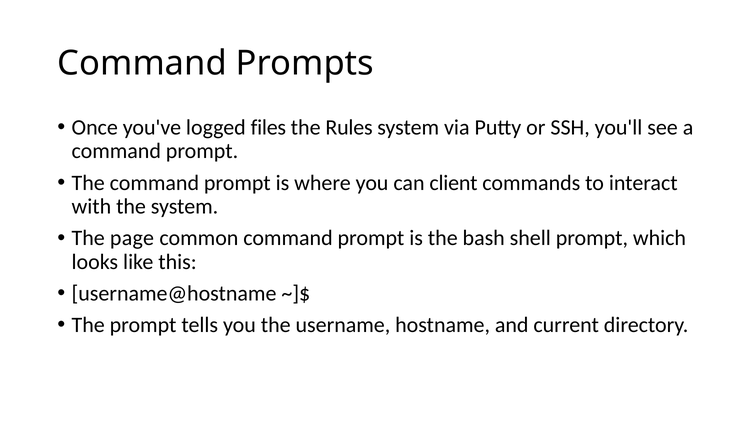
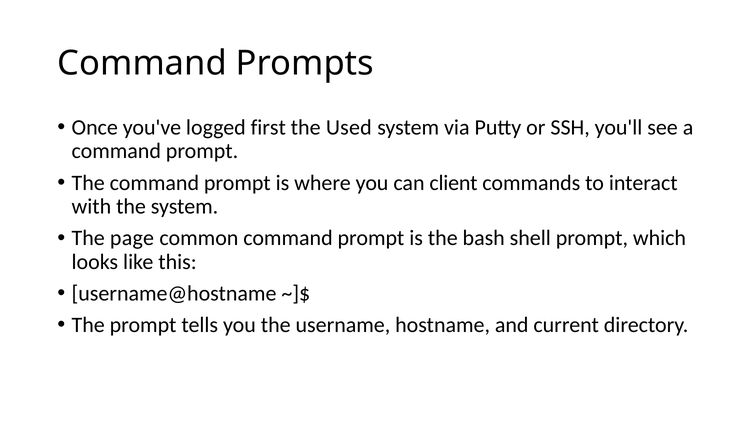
files: files -> first
Rules: Rules -> Used
